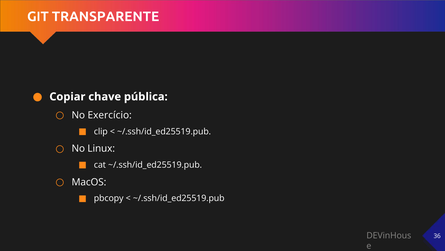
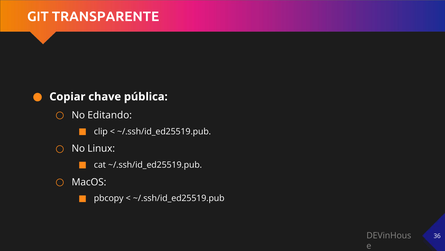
Exercício: Exercício -> Editando
